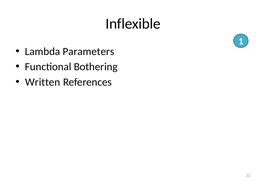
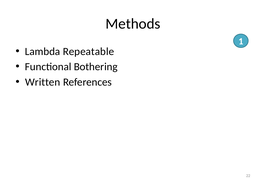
Inflexible: Inflexible -> Methods
Parameters: Parameters -> Repeatable
